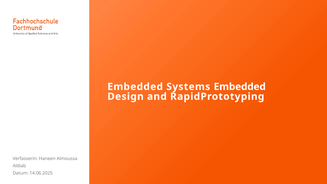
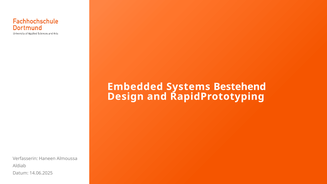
Systems Embedded: Embedded -> Bestehend
